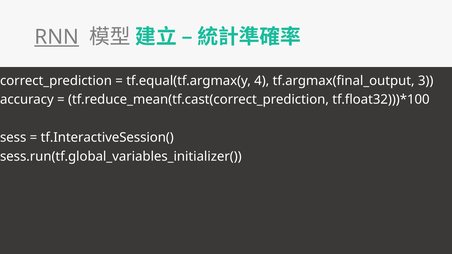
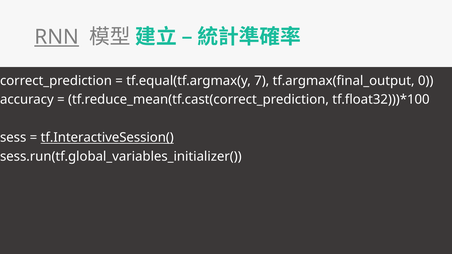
4: 4 -> 7
3: 3 -> 0
tf.InteractiveSession( underline: none -> present
